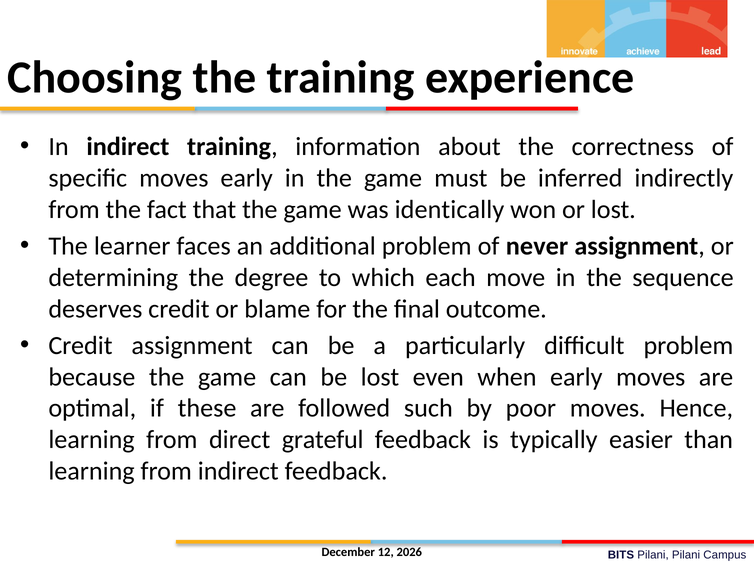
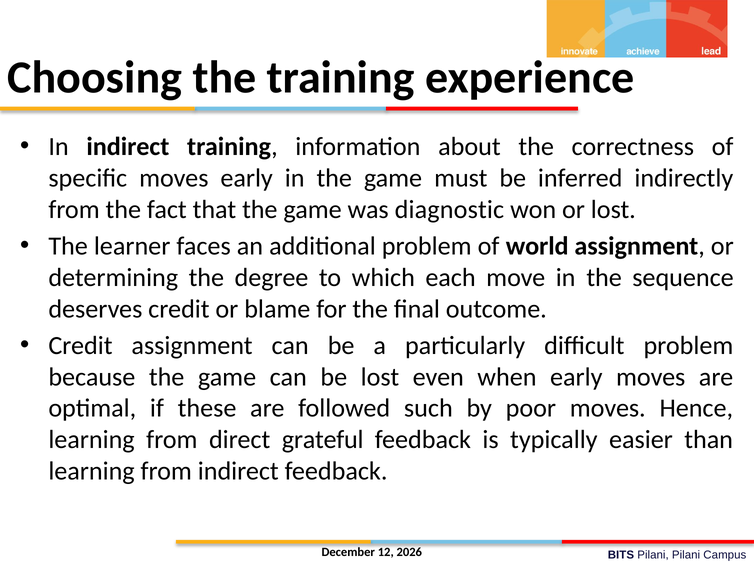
identically: identically -> diagnostic
never: never -> world
